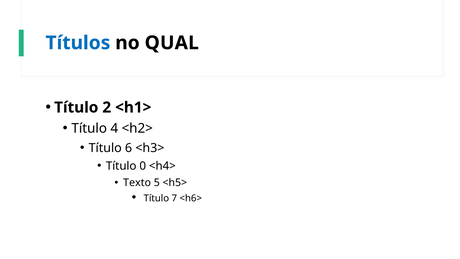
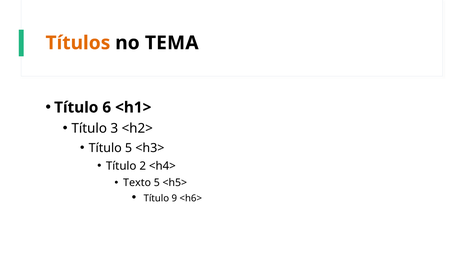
Títulos colour: blue -> orange
QUAL: QUAL -> TEMA
2: 2 -> 6
4: 4 -> 3
Título 6: 6 -> 5
0: 0 -> 2
7: 7 -> 9
